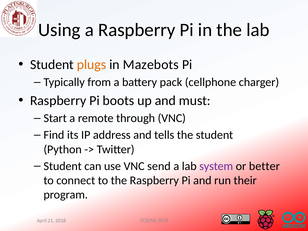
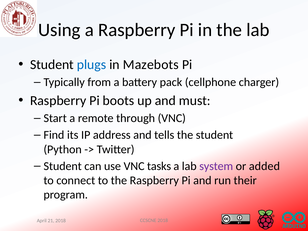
plugs colour: orange -> blue
send: send -> tasks
better: better -> added
